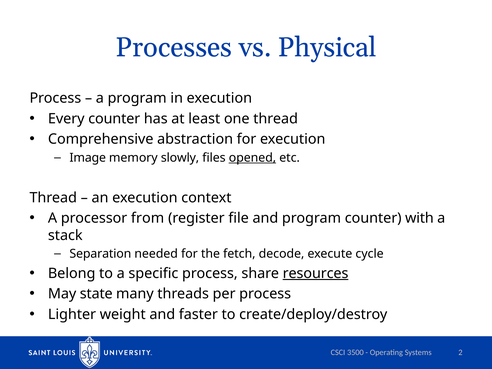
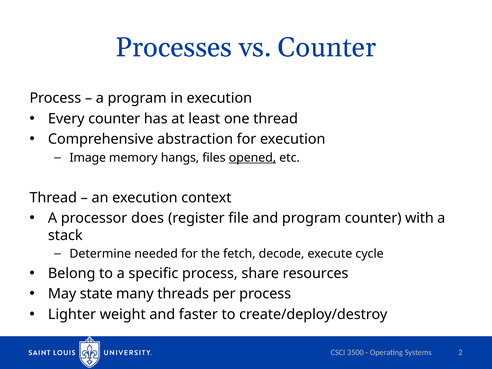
vs Physical: Physical -> Counter
slowly: slowly -> hangs
from: from -> does
Separation: Separation -> Determine
resources underline: present -> none
